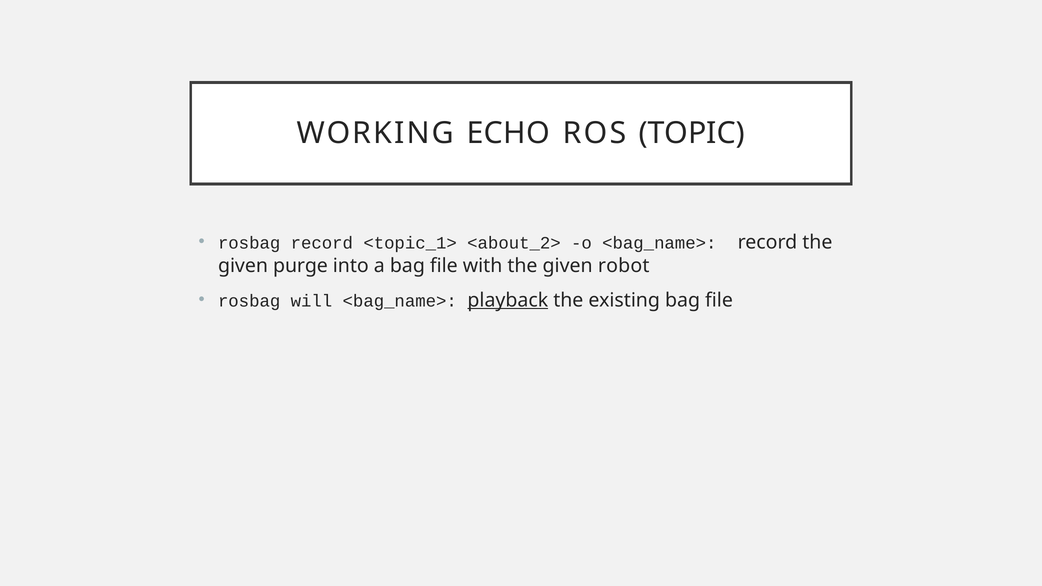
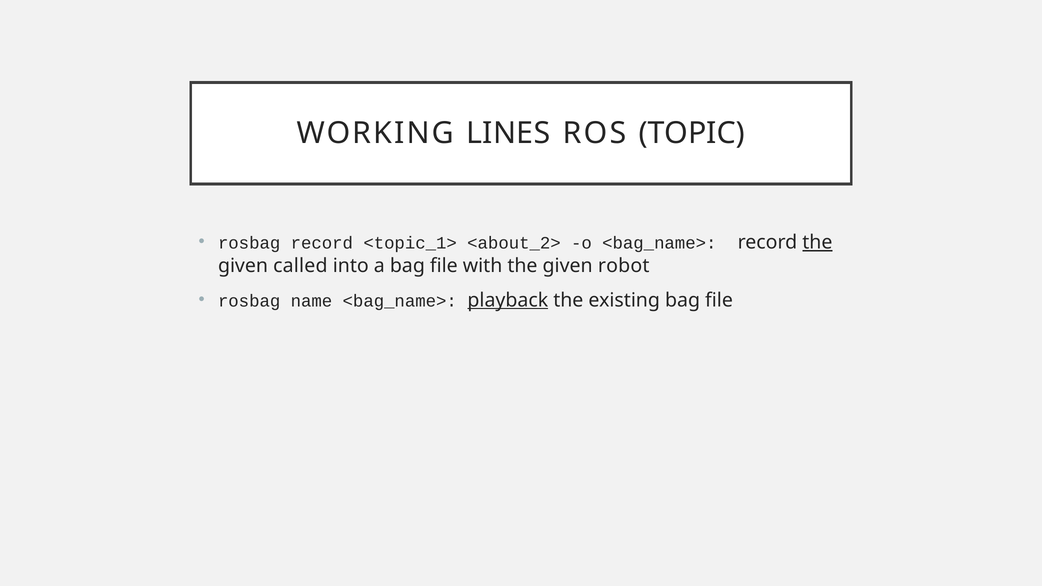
ECHO: ECHO -> LINES
the at (817, 242) underline: none -> present
purge: purge -> called
will: will -> name
